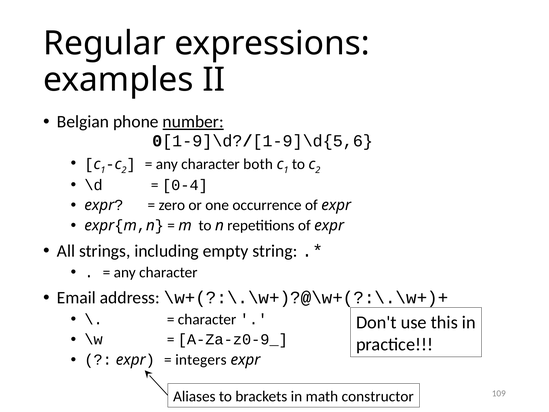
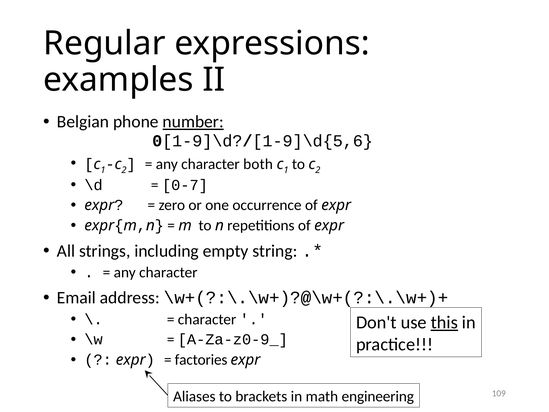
0-4: 0-4 -> 0-7
this underline: none -> present
integers: integers -> factories
constructor: constructor -> engineering
